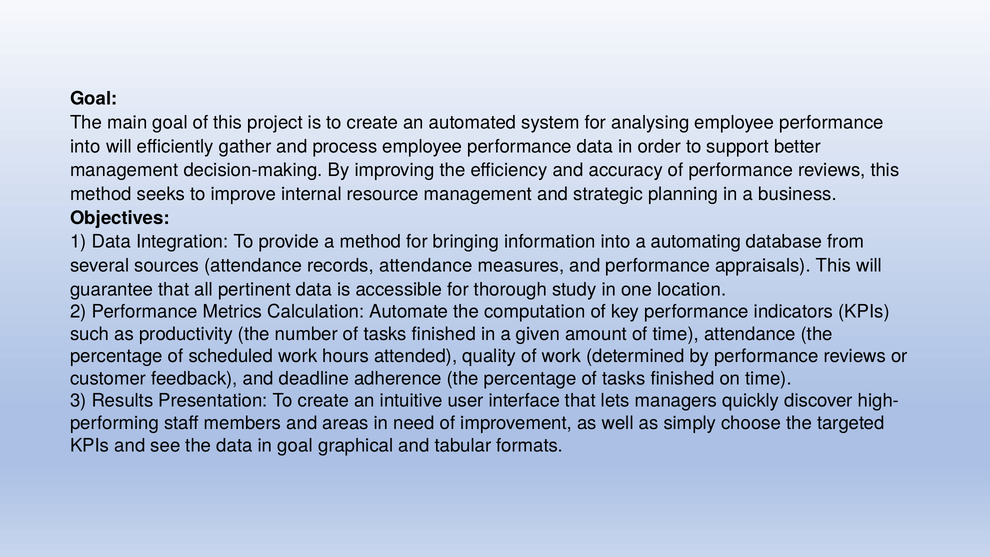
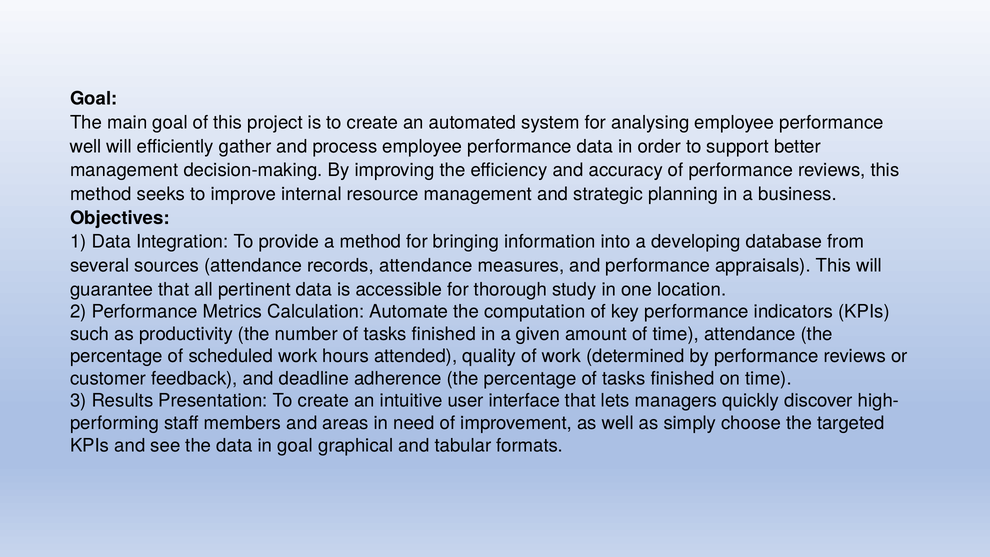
into at (85, 146): into -> well
automating: automating -> developing
